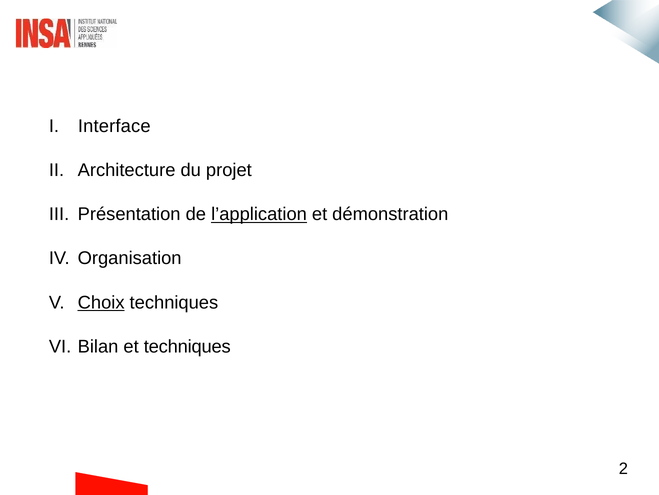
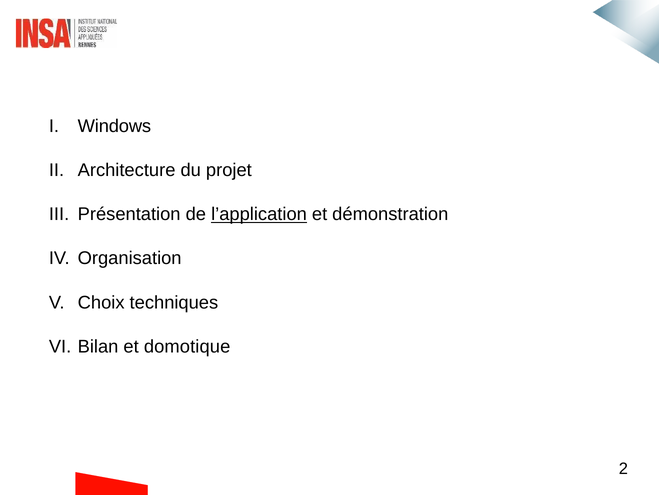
Interface: Interface -> Windows
Choix underline: present -> none
et techniques: techniques -> domotique
